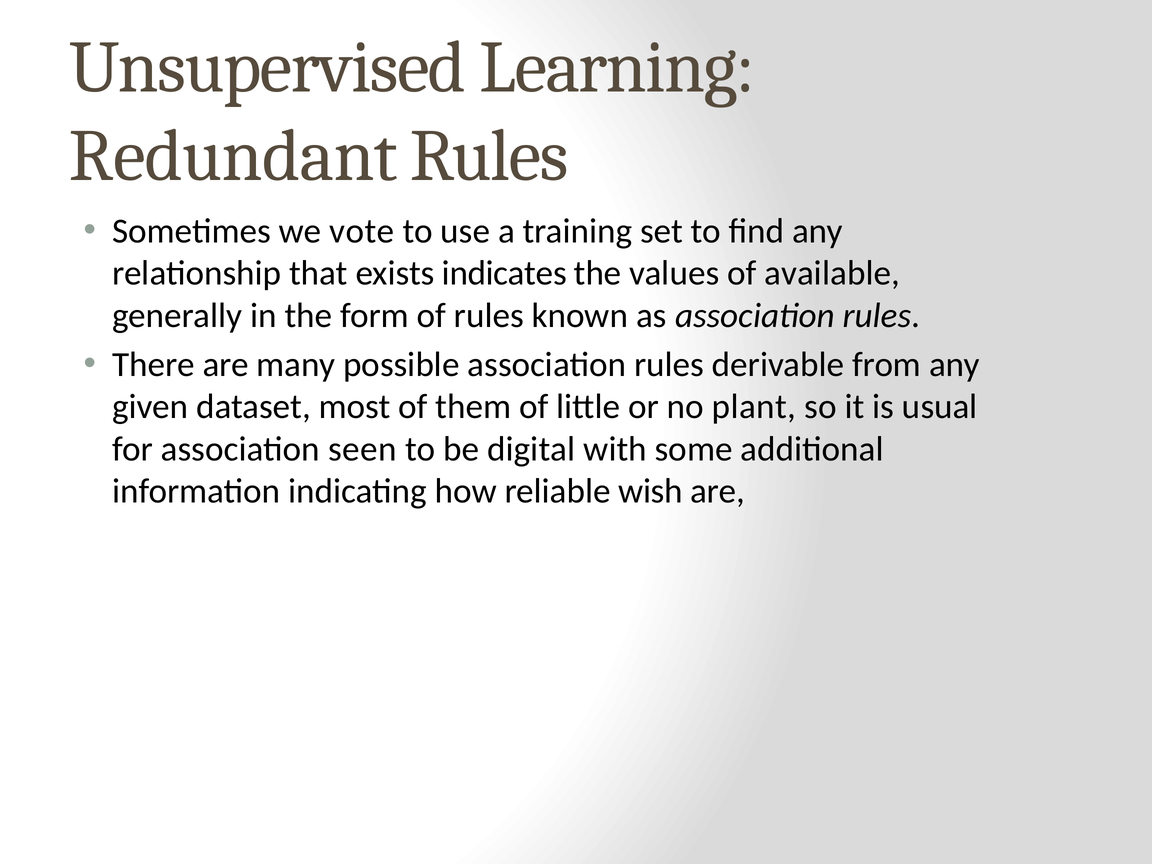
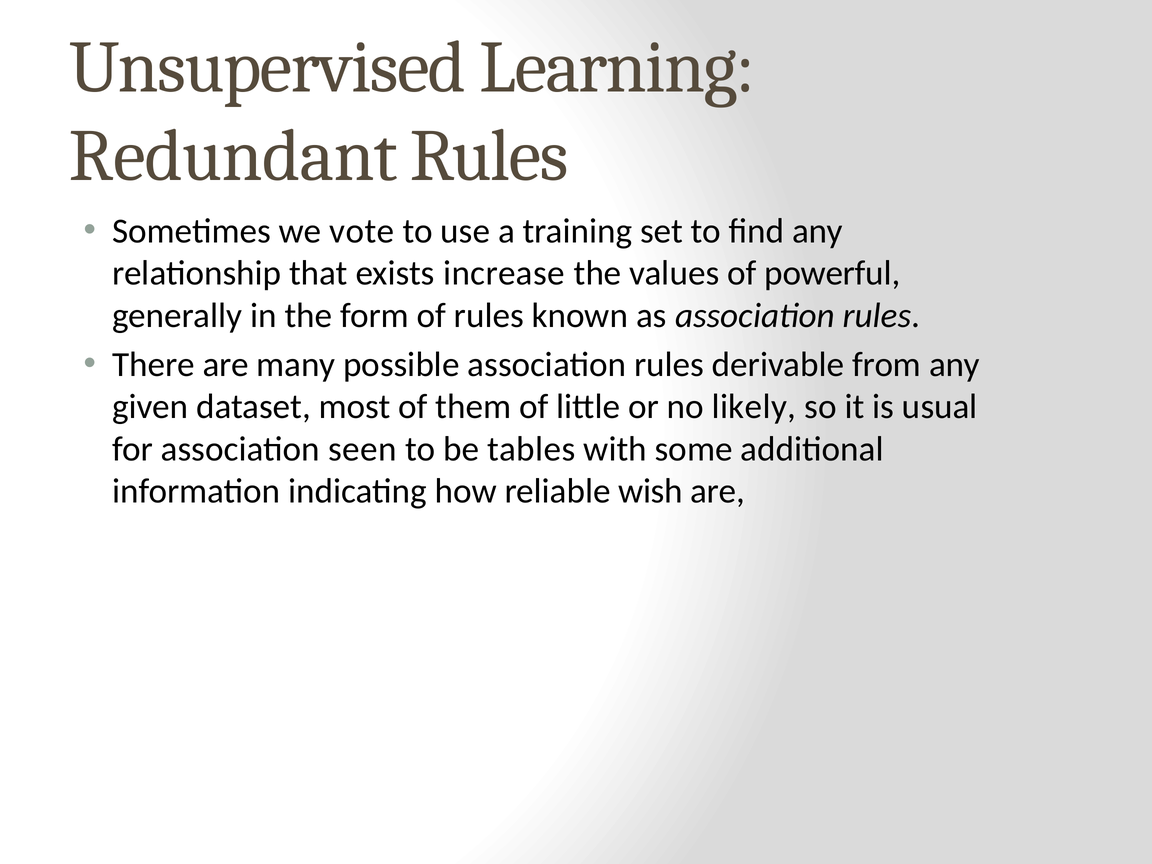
indicates: indicates -> increase
available: available -> powerful
plant: plant -> likely
digital: digital -> tables
